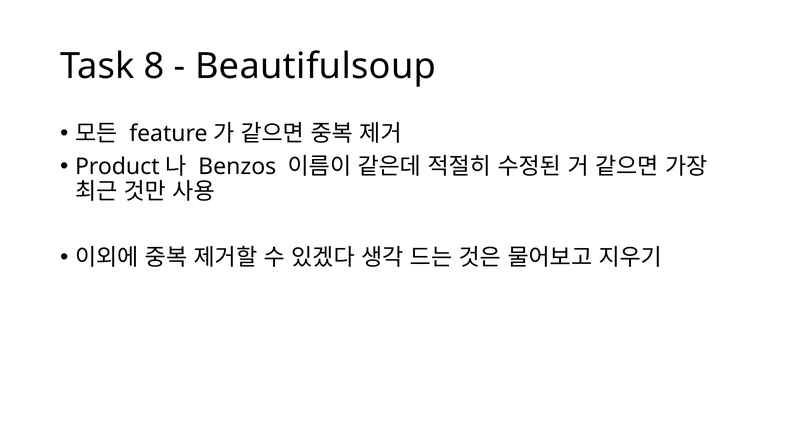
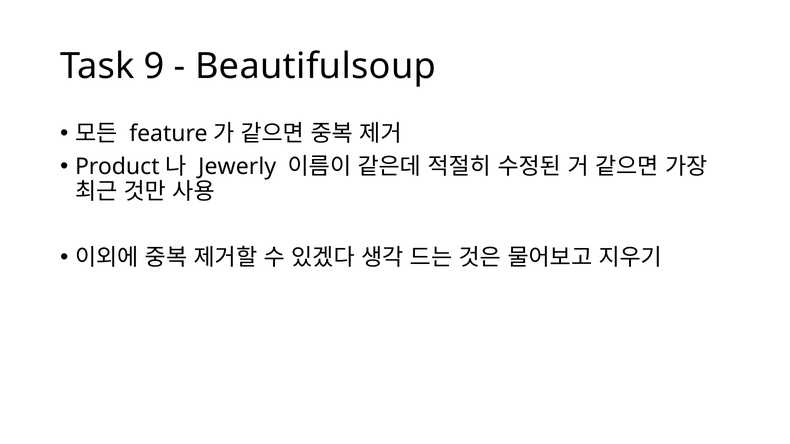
8: 8 -> 9
Benzos: Benzos -> Jewerly
